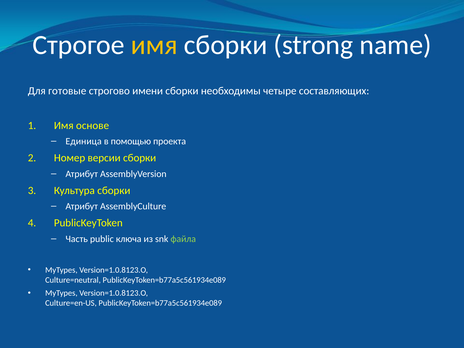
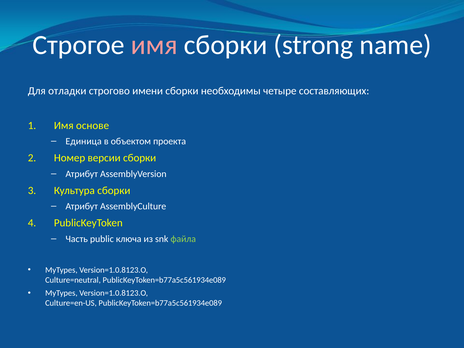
имя at (154, 45) colour: yellow -> pink
готовые: готовые -> отладки
помощью: помощью -> объектом
